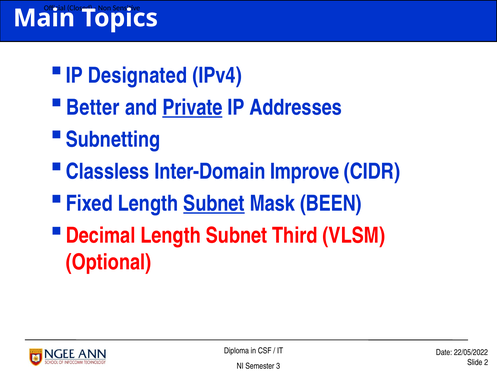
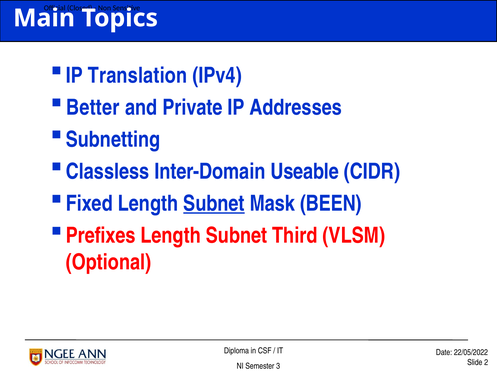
Designated: Designated -> Translation
Private underline: present -> none
Improve: Improve -> Useable
Decimal: Decimal -> Prefixes
